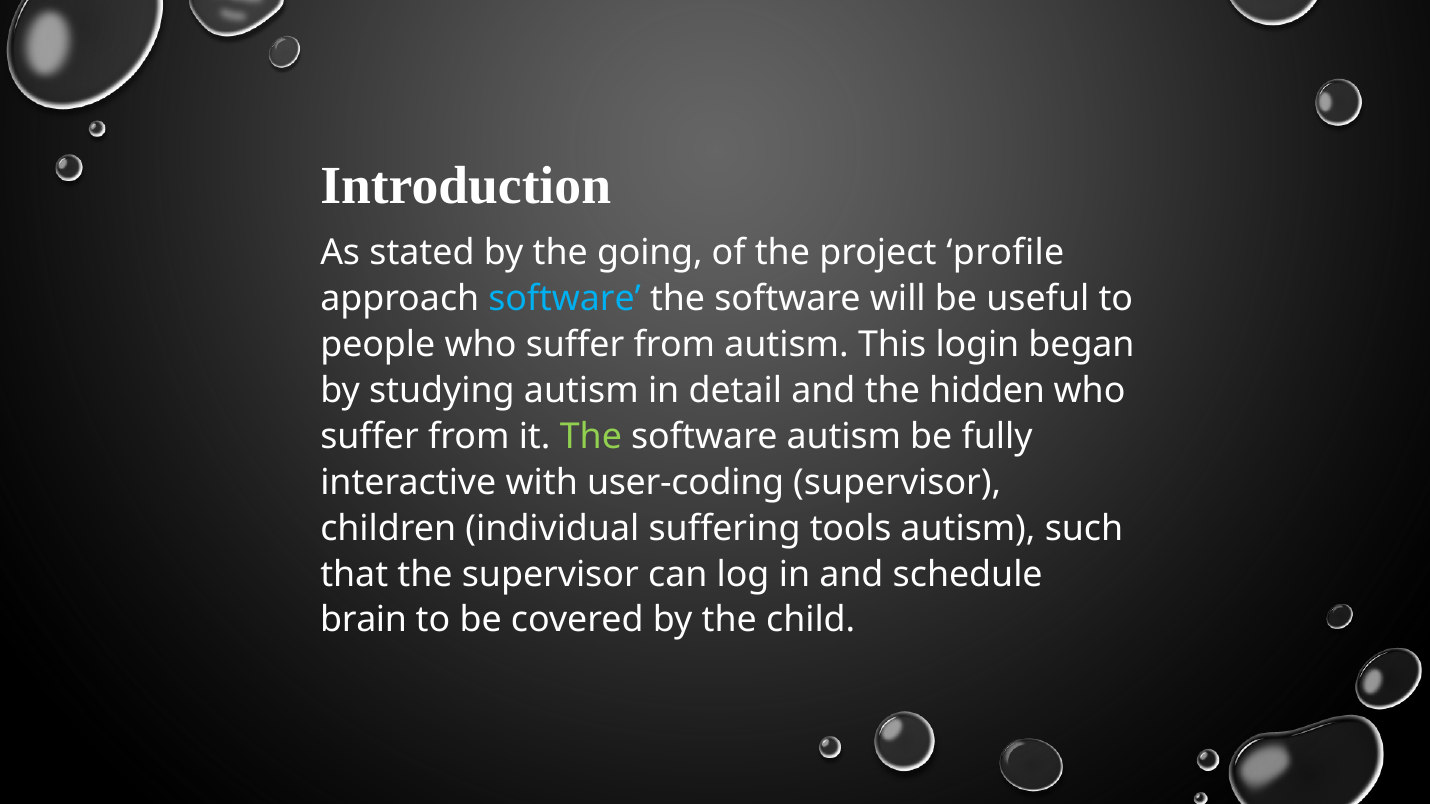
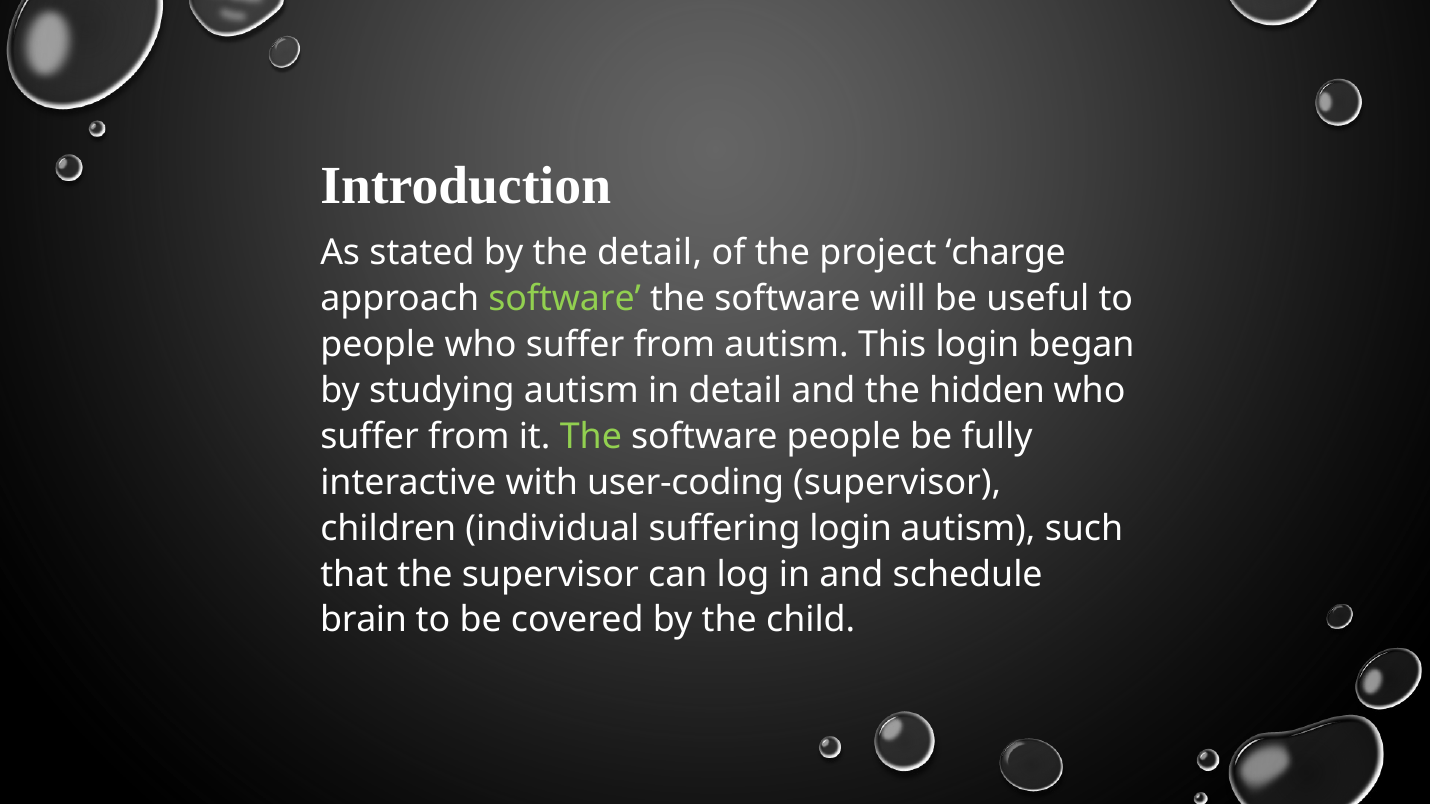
the going: going -> detail
profile: profile -> charge
software at (565, 299) colour: light blue -> light green
software autism: autism -> people
suffering tools: tools -> login
